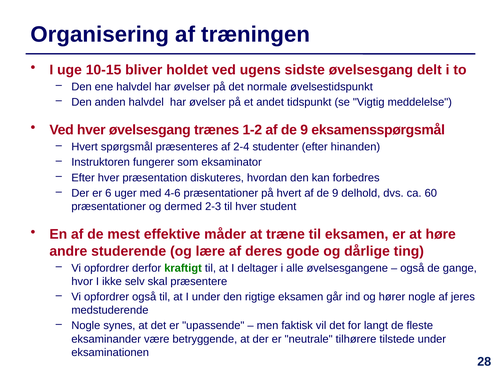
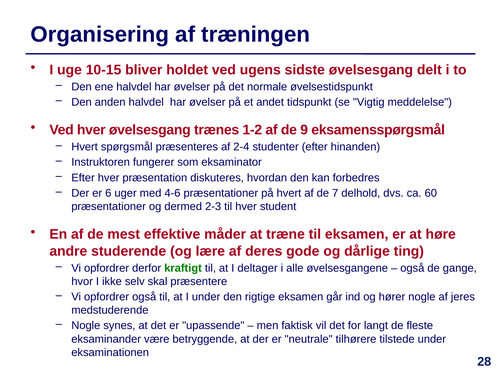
hvert af de 9: 9 -> 7
